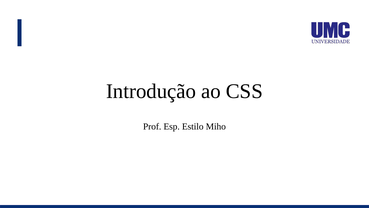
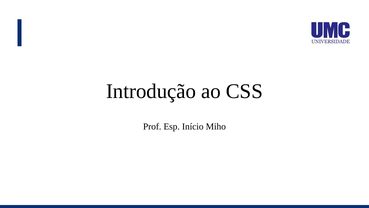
Estilo: Estilo -> Início
